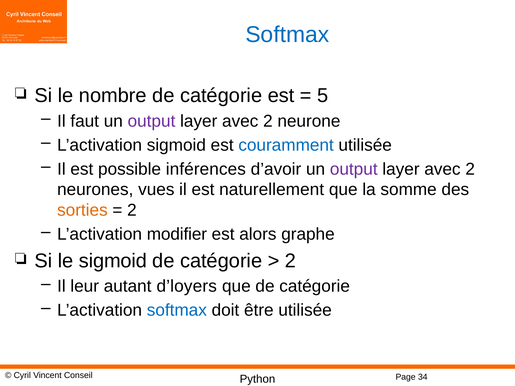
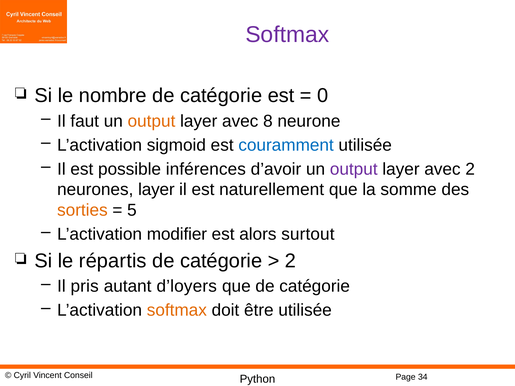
Softmax at (287, 35) colour: blue -> purple
5: 5 -> 0
output at (151, 121) colour: purple -> orange
2 at (268, 121): 2 -> 8
neurones vues: vues -> layer
2 at (132, 210): 2 -> 5
graphe: graphe -> surtout
le sigmoid: sigmoid -> répartis
leur: leur -> pris
softmax at (177, 311) colour: blue -> orange
